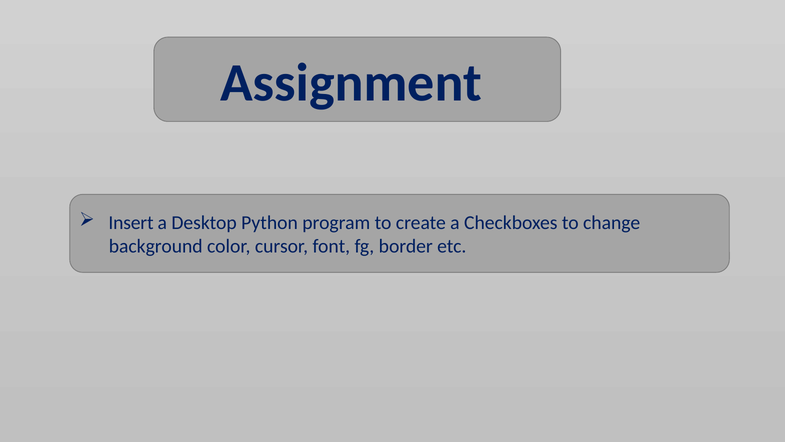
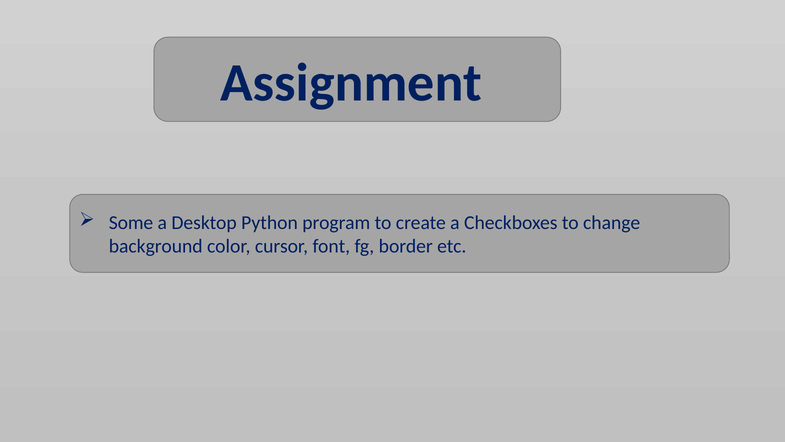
Insert: Insert -> Some
